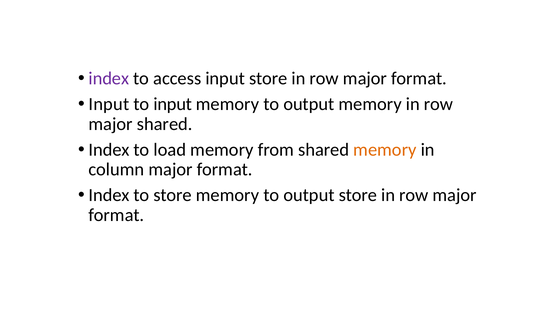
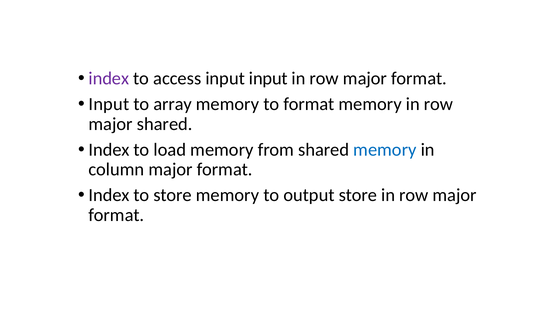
input store: store -> input
to input: input -> array
output at (309, 104): output -> format
memory at (385, 150) colour: orange -> blue
